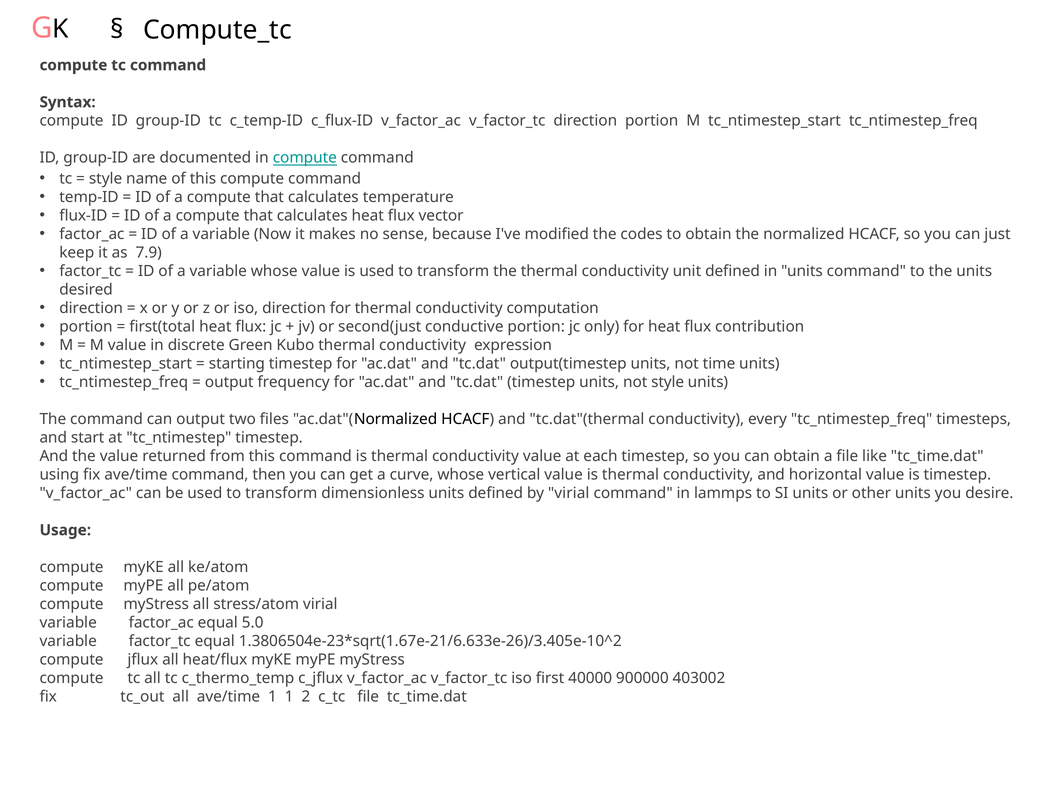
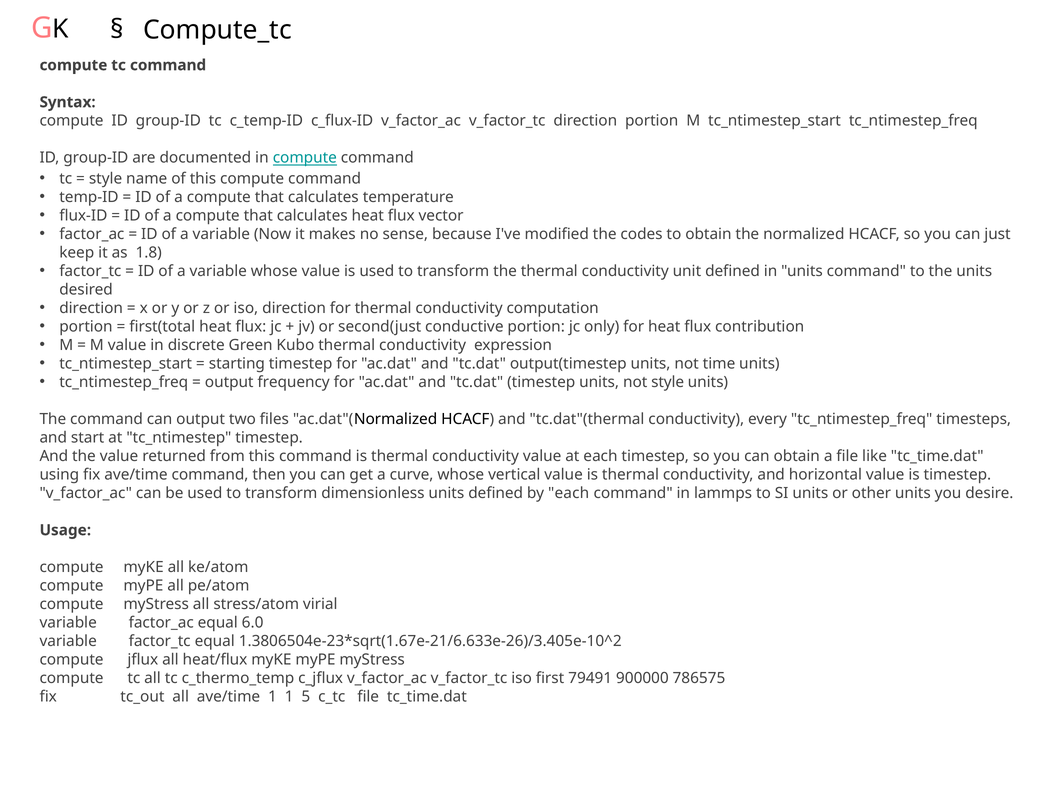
7.9: 7.9 -> 1.8
by virial: virial -> each
5.0: 5.0 -> 6.0
40000: 40000 -> 79491
403002: 403002 -> 786575
2: 2 -> 5
